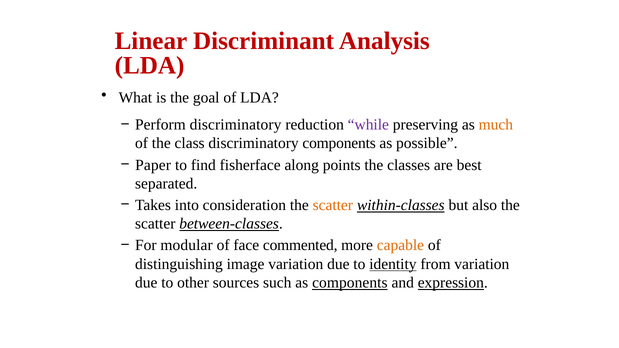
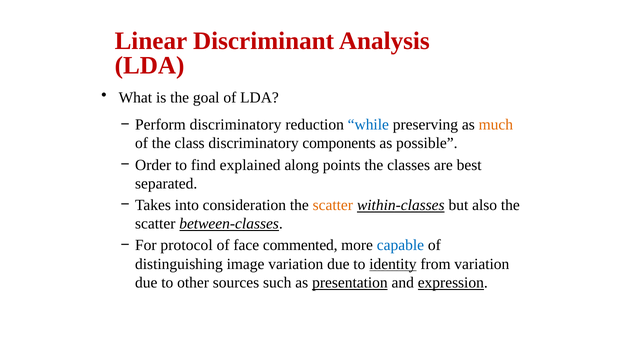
while colour: purple -> blue
Paper: Paper -> Order
fisherface: fisherface -> explained
modular: modular -> protocol
capable colour: orange -> blue
as components: components -> presentation
